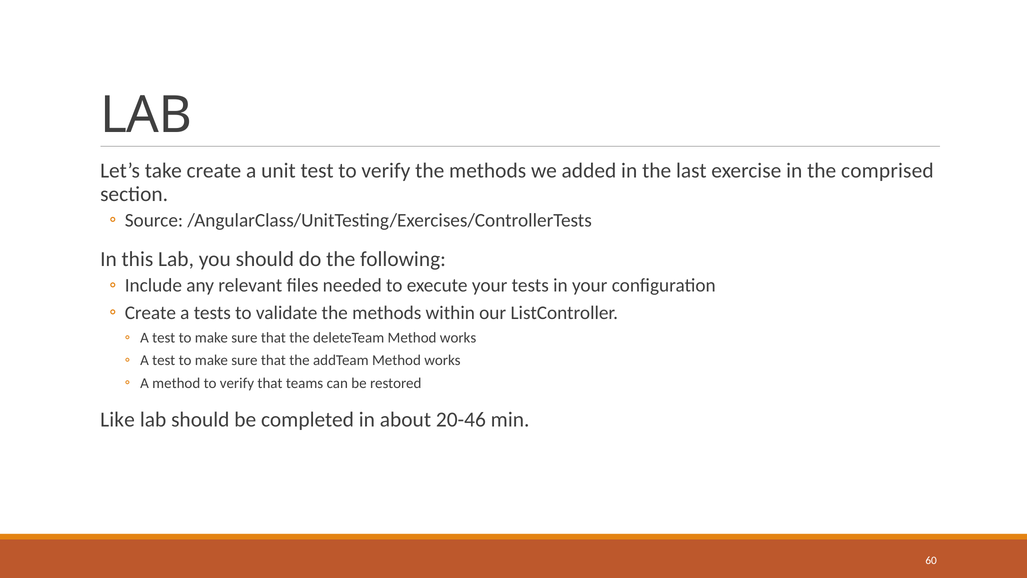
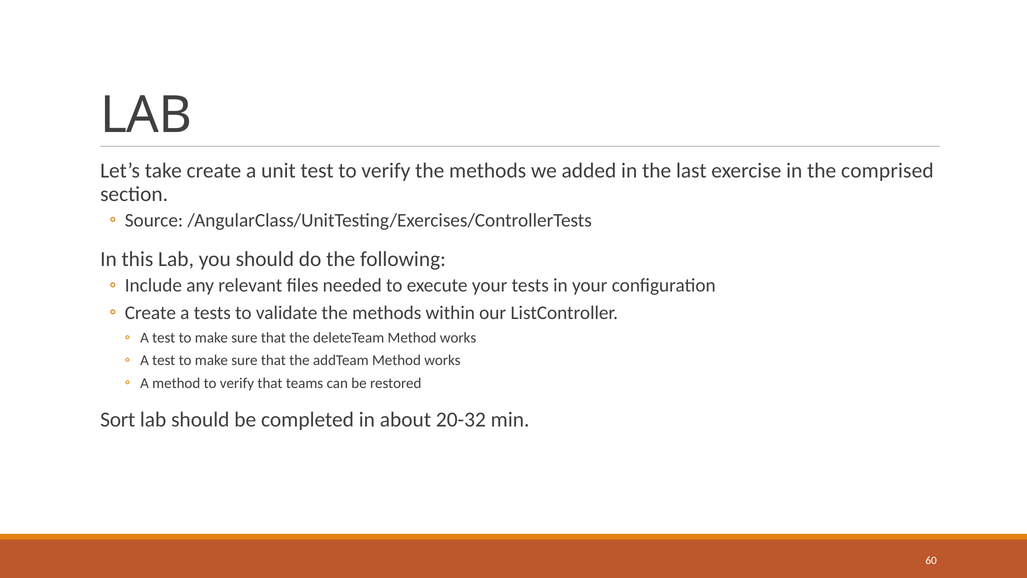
Like: Like -> Sort
20-46: 20-46 -> 20-32
